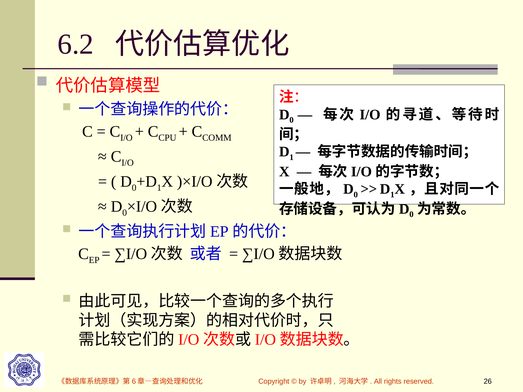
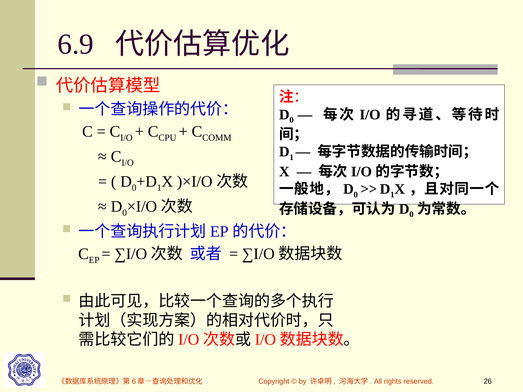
6.2: 6.2 -> 6.9
